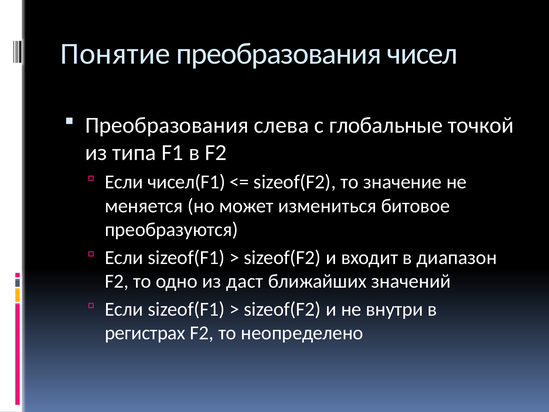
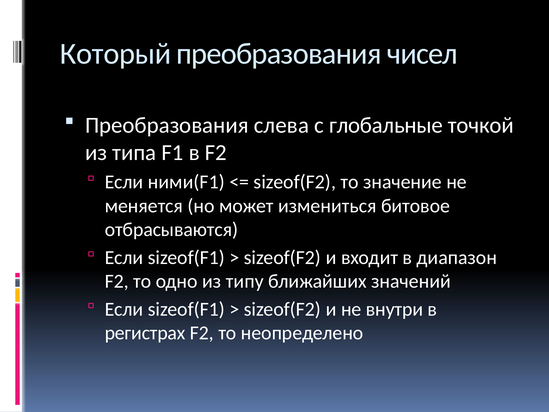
Понятие: Понятие -> Который
чисел(F1: чисел(F1 -> ними(F1
преобразуются: преобразуются -> отбрасываются
даст: даст -> типу
